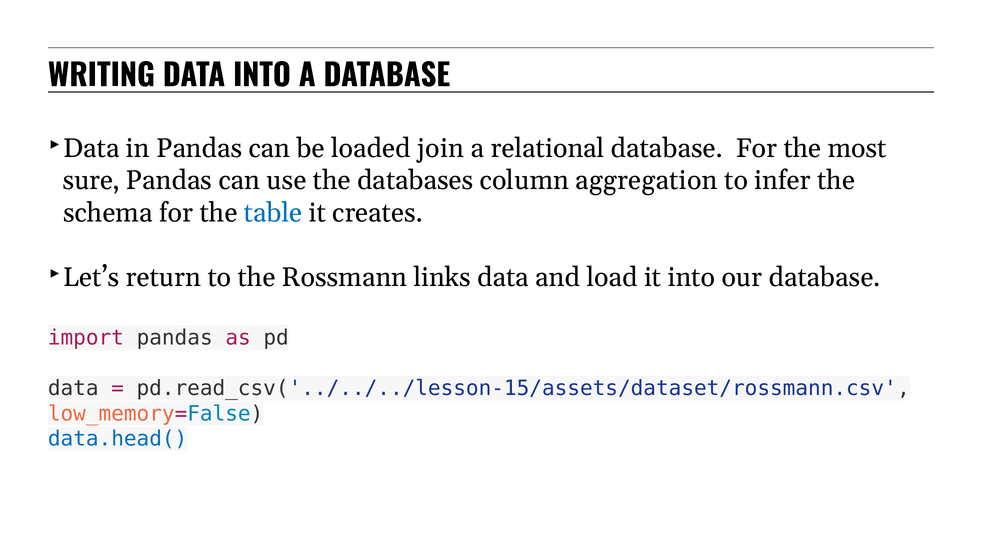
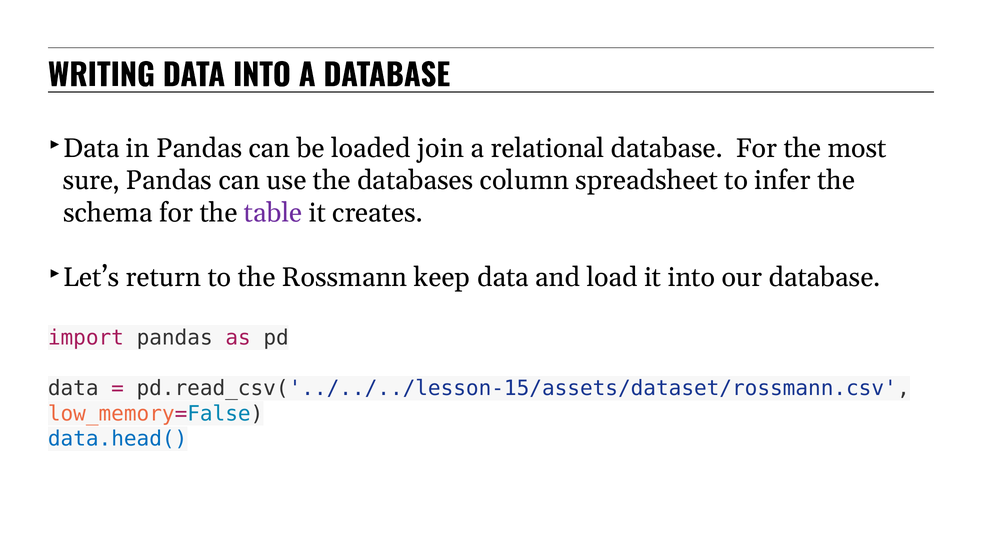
aggregation: aggregation -> spreadsheet
table colour: blue -> purple
links: links -> keep
